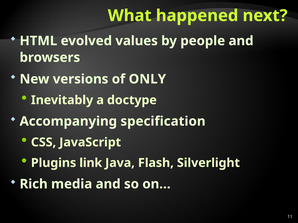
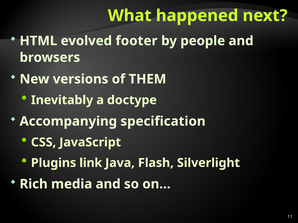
values: values -> footer
ONLY: ONLY -> THEM
